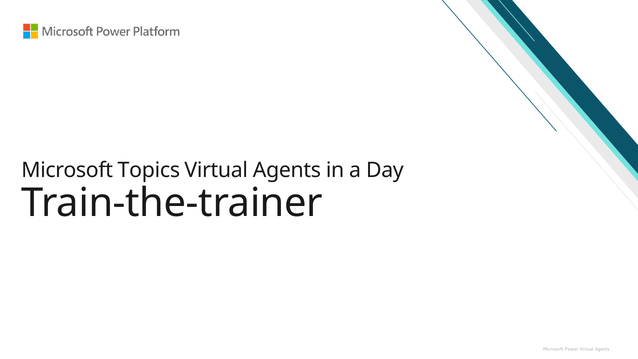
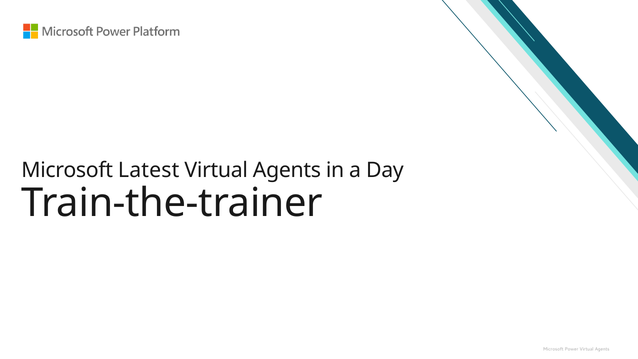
Topics: Topics -> Latest
